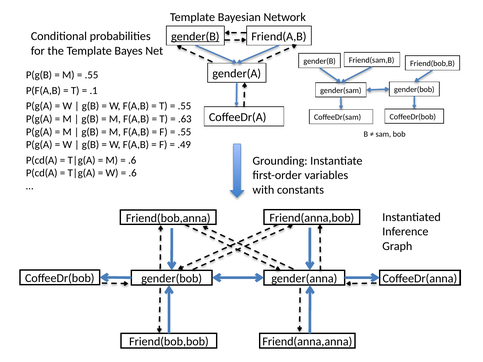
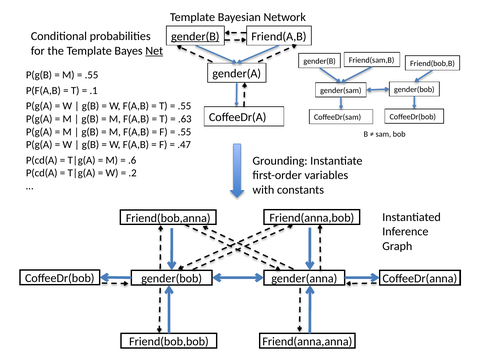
Net underline: none -> present
.49: .49 -> .47
.6 at (133, 173): .6 -> .2
